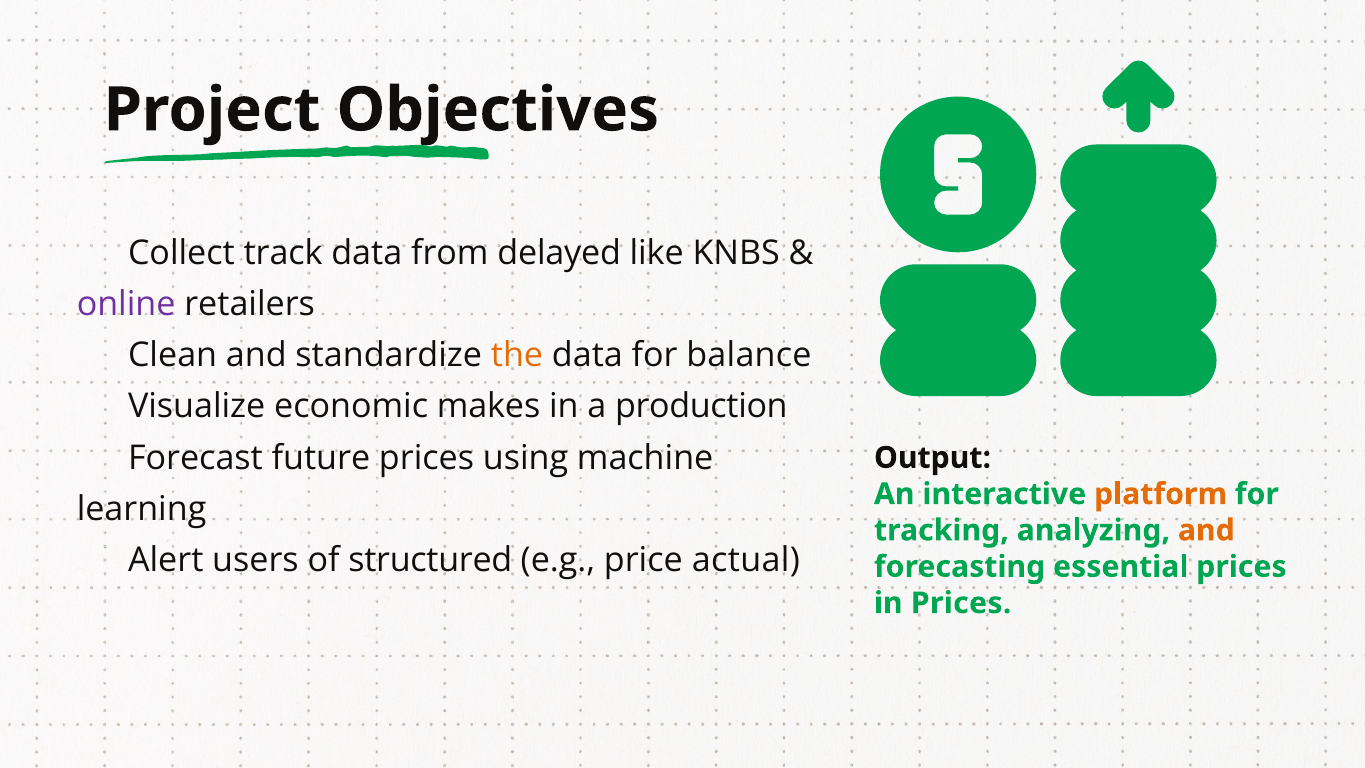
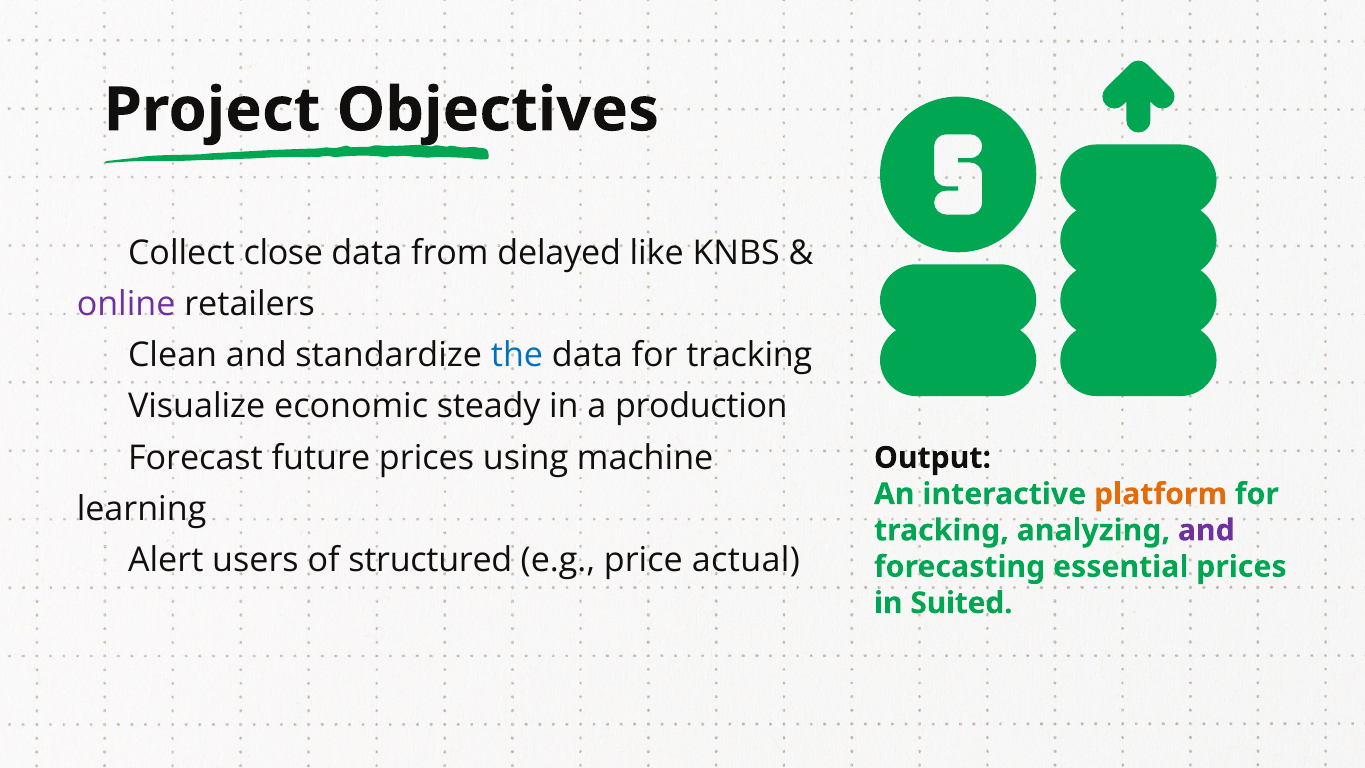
track: track -> close
the colour: orange -> blue
data for balance: balance -> tracking
makes: makes -> steady
and at (1206, 530) colour: orange -> purple
in Prices: Prices -> Suited
